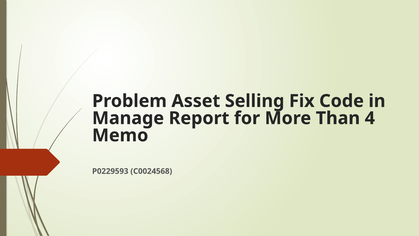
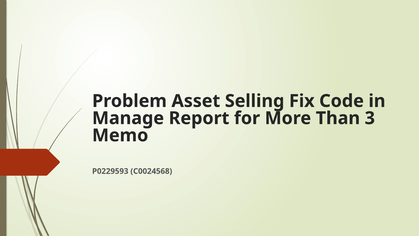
4: 4 -> 3
